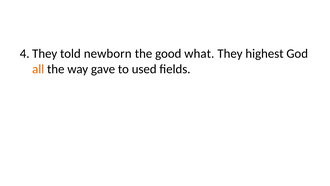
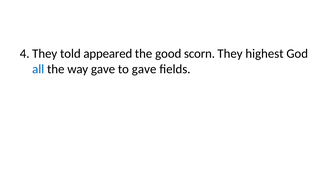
newborn: newborn -> appeared
what: what -> scorn
all colour: orange -> blue
to used: used -> gave
